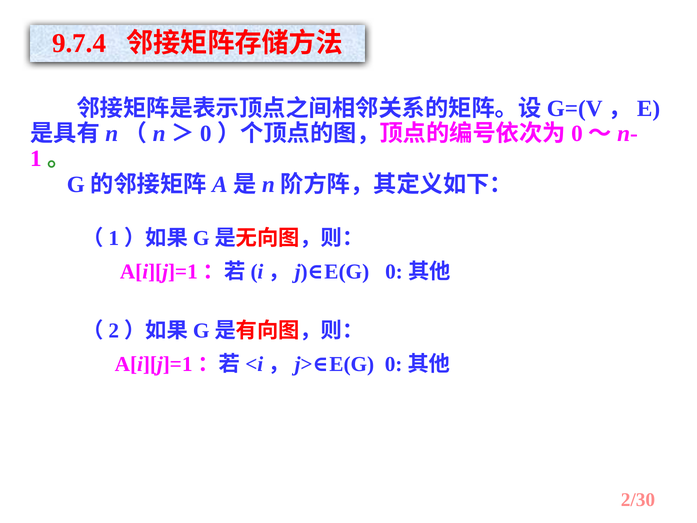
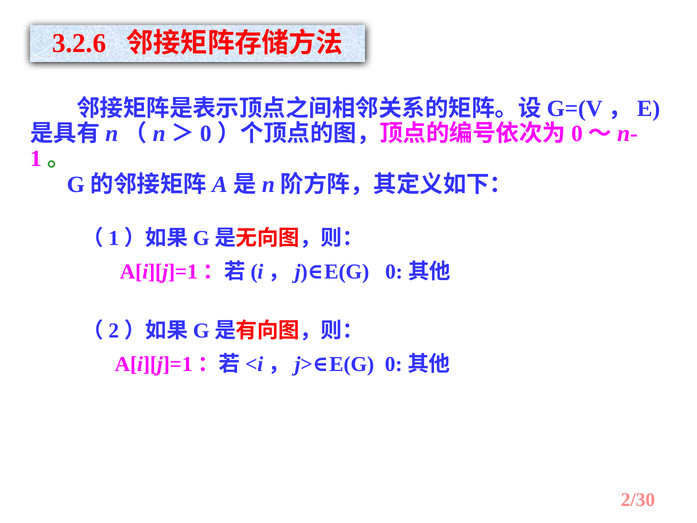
9.7.4: 9.7.4 -> 3.2.6
